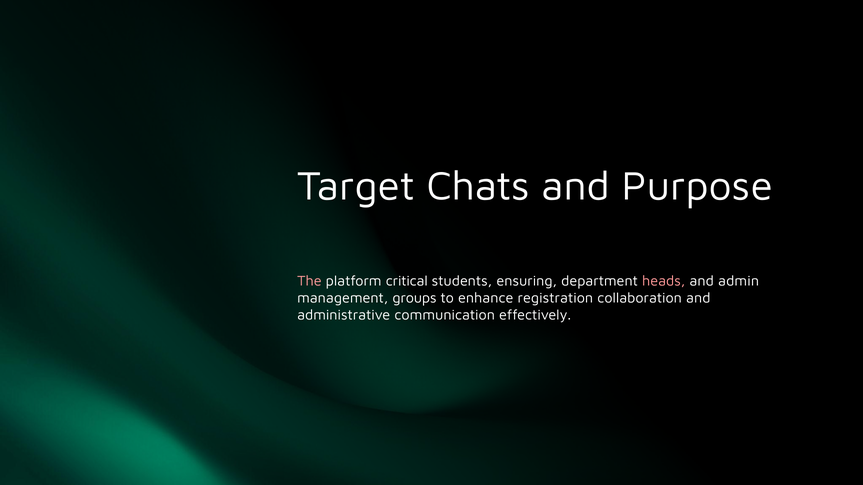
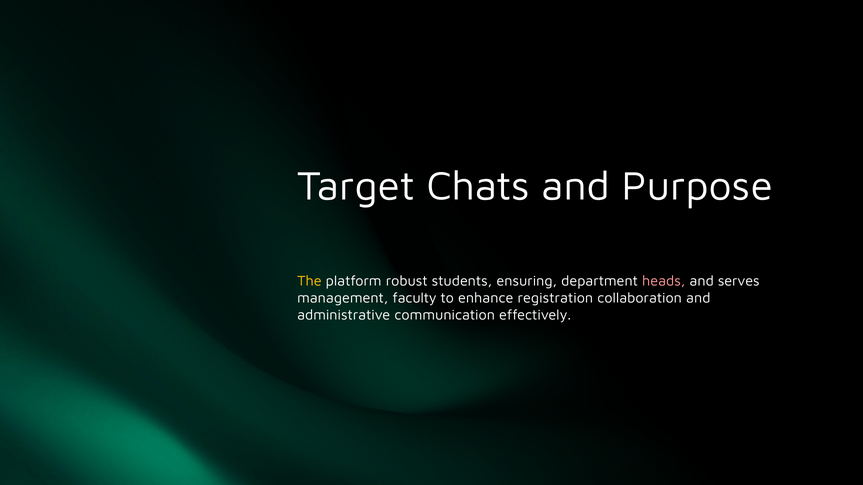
The colour: pink -> yellow
critical: critical -> robust
admin: admin -> serves
groups: groups -> faculty
